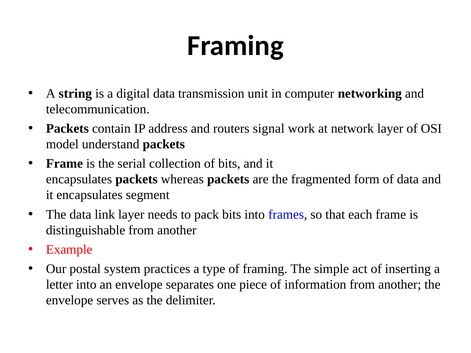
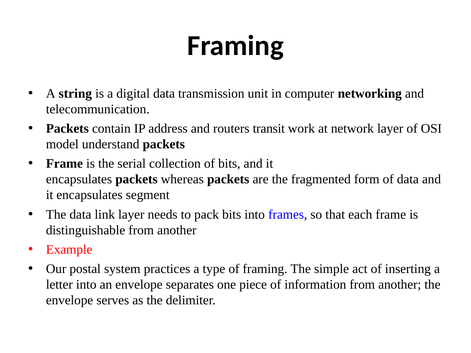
signal: signal -> transit
